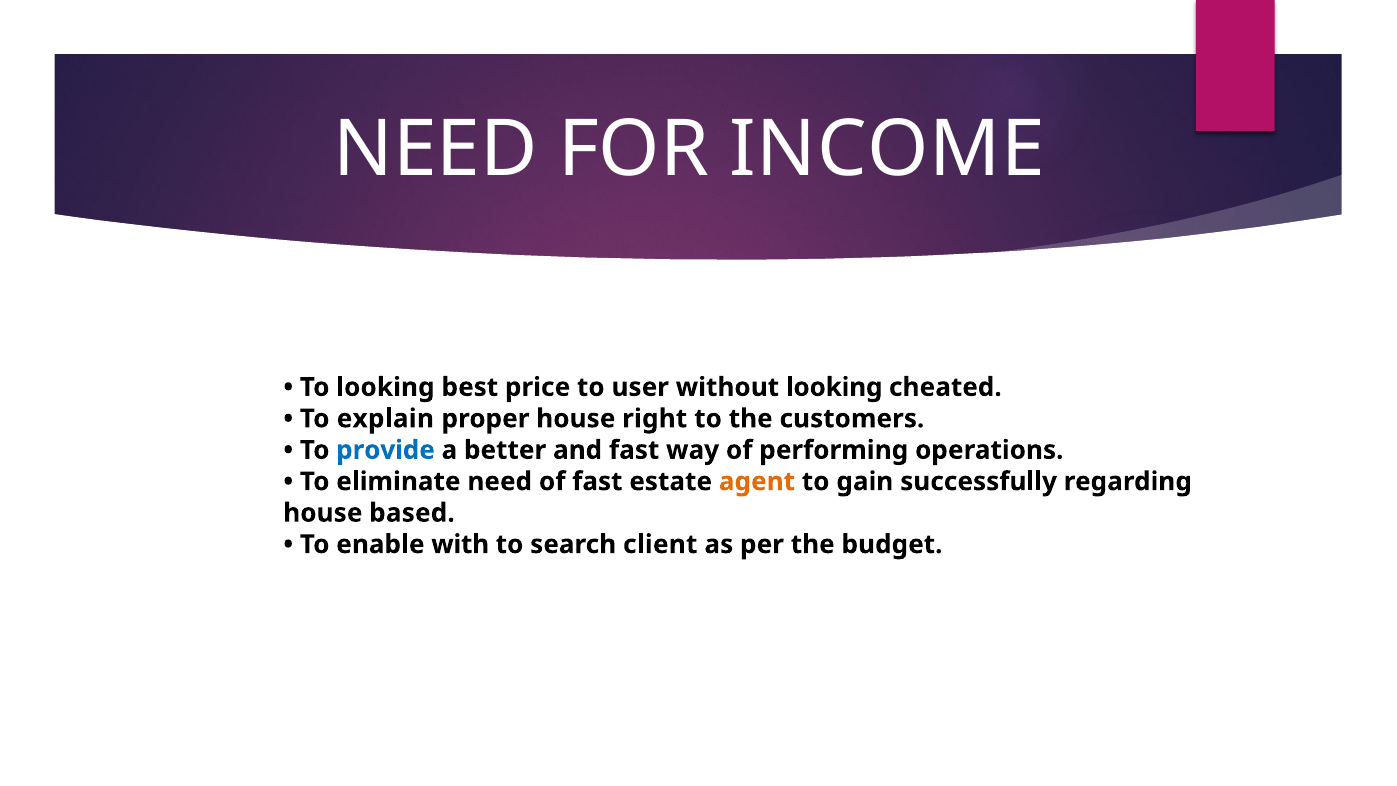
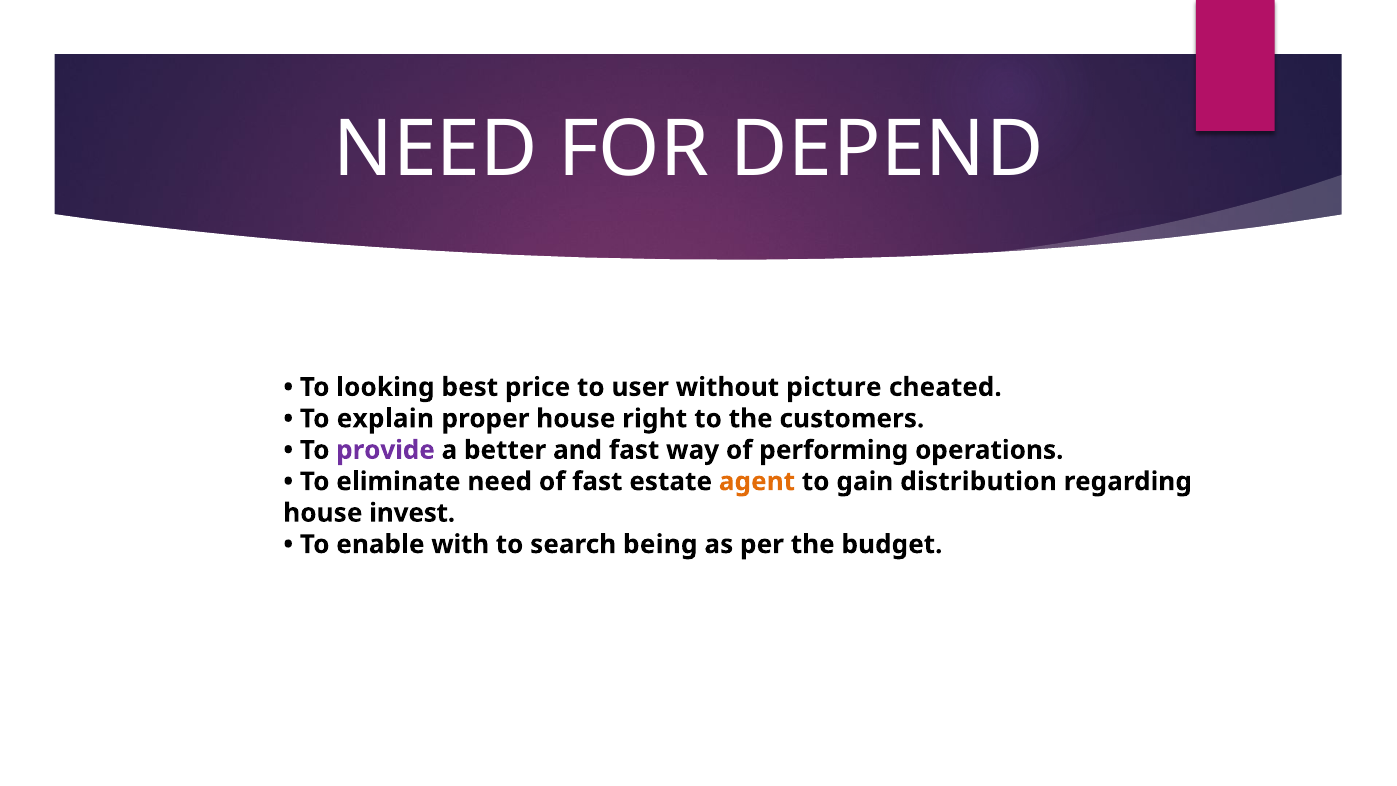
INCOME: INCOME -> DEPEND
without looking: looking -> picture
provide colour: blue -> purple
successfully: successfully -> distribution
based: based -> invest
client: client -> being
